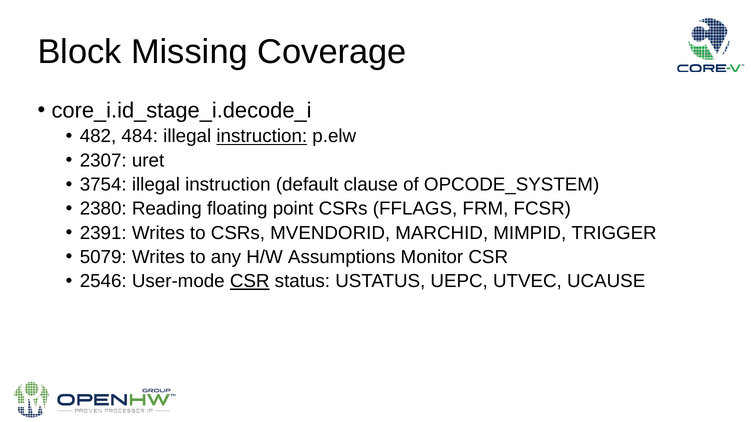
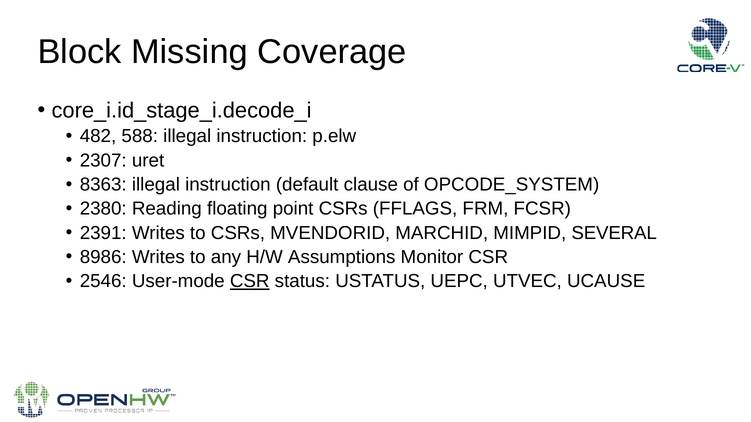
484: 484 -> 588
instruction at (262, 136) underline: present -> none
3754: 3754 -> 8363
TRIGGER: TRIGGER -> SEVERAL
5079: 5079 -> 8986
